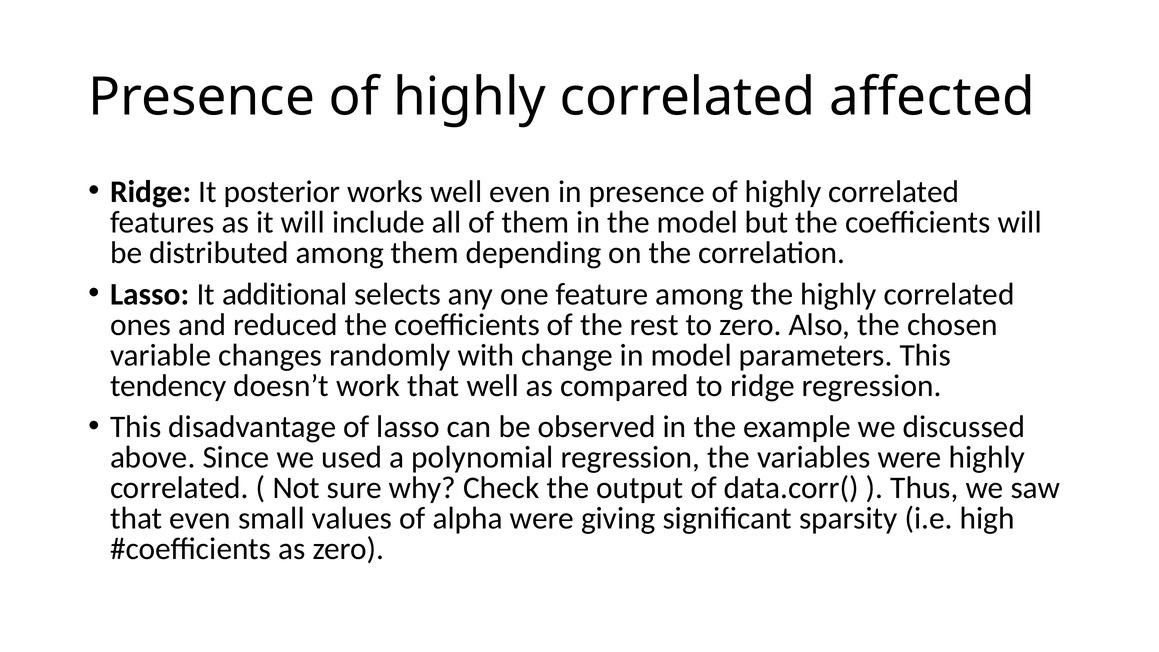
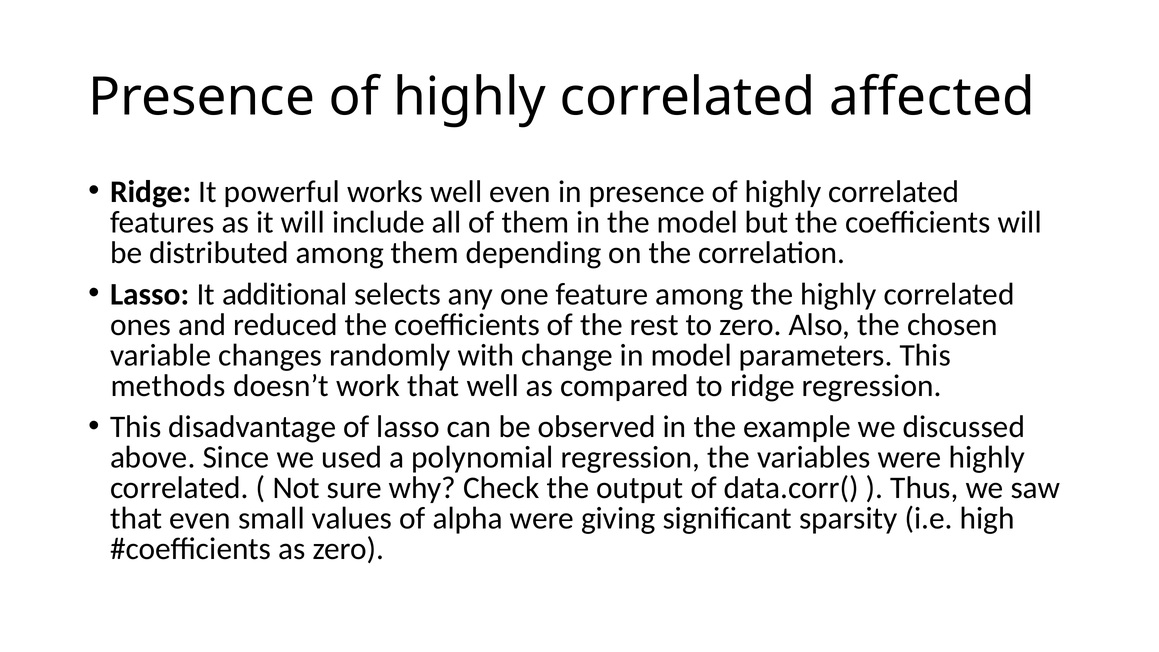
posterior: posterior -> powerful
tendency: tendency -> methods
